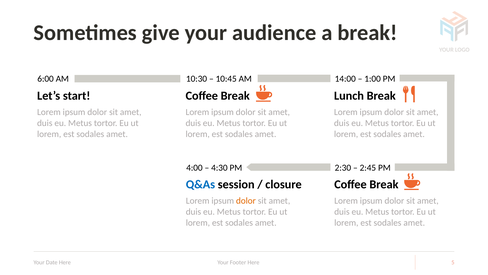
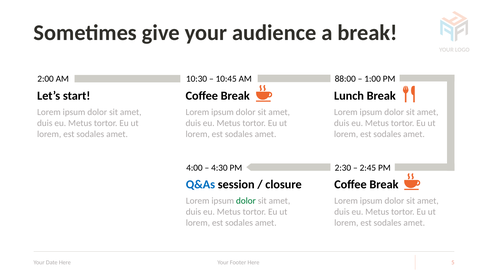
6:00: 6:00 -> 2:00
14:00: 14:00 -> 88:00
dolor at (246, 201) colour: orange -> green
